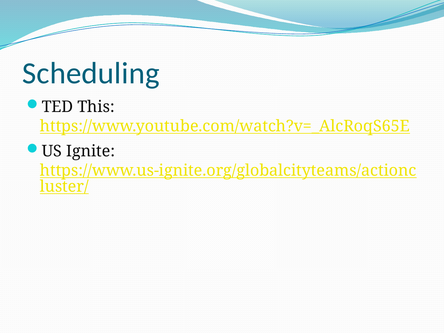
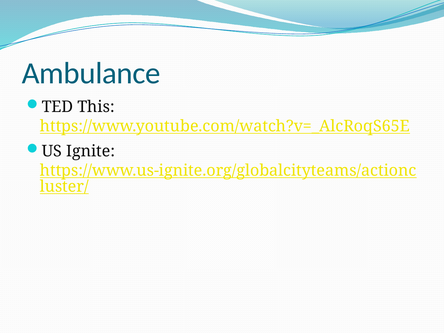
Scheduling: Scheduling -> Ambulance
